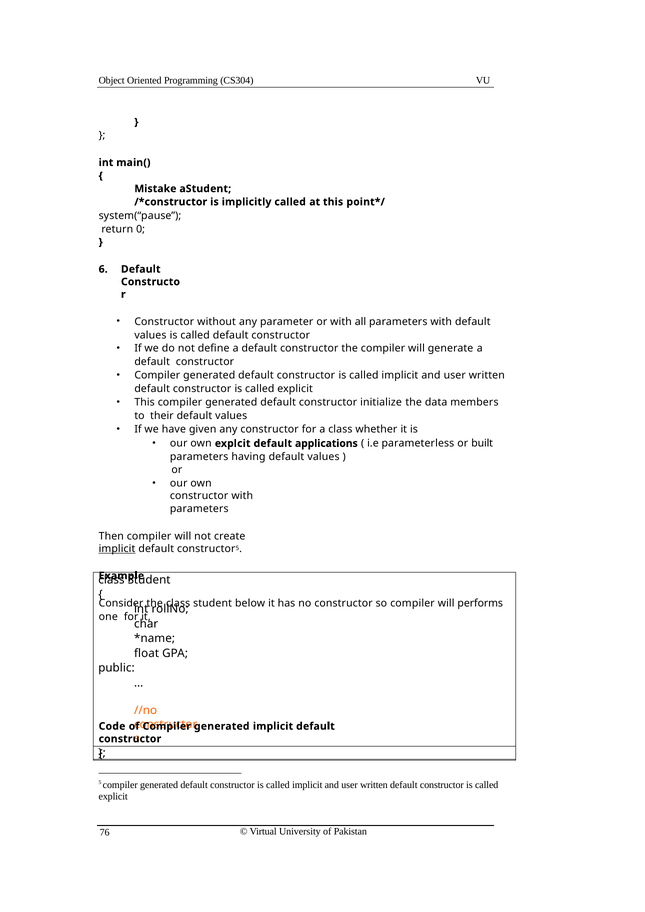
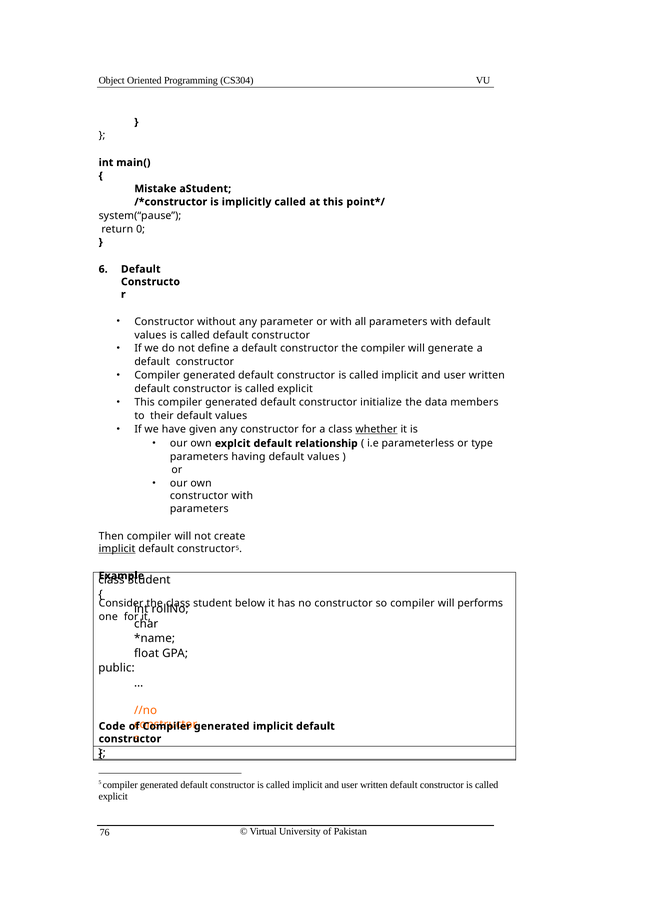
whether underline: none -> present
applications: applications -> relationship
built: built -> type
